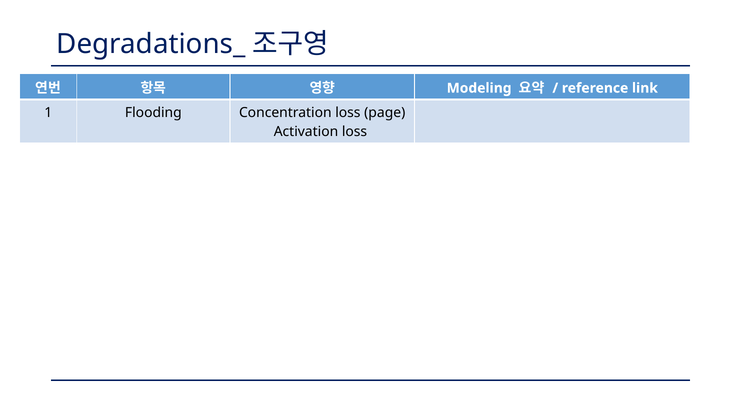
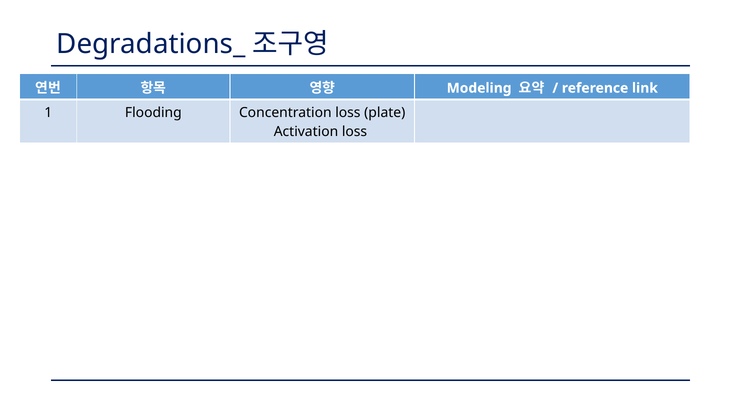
page: page -> plate
